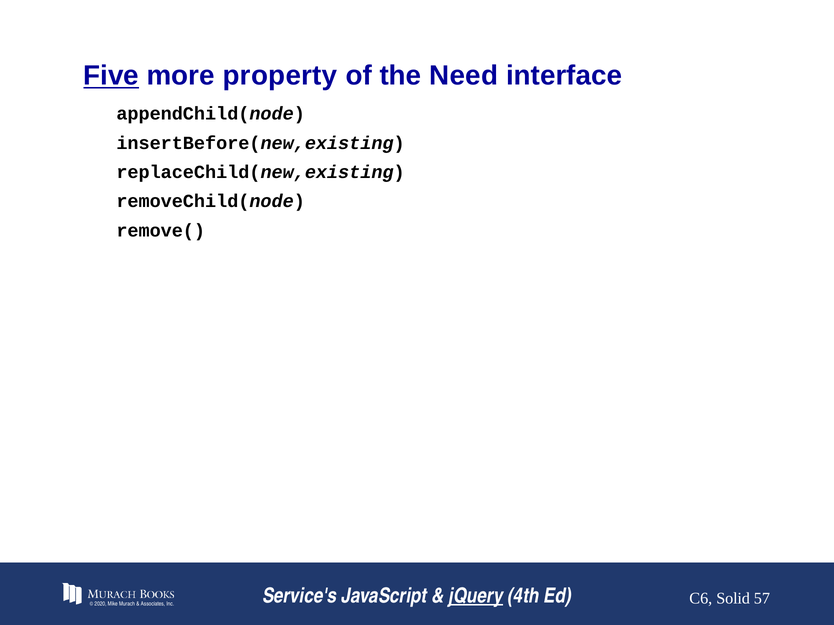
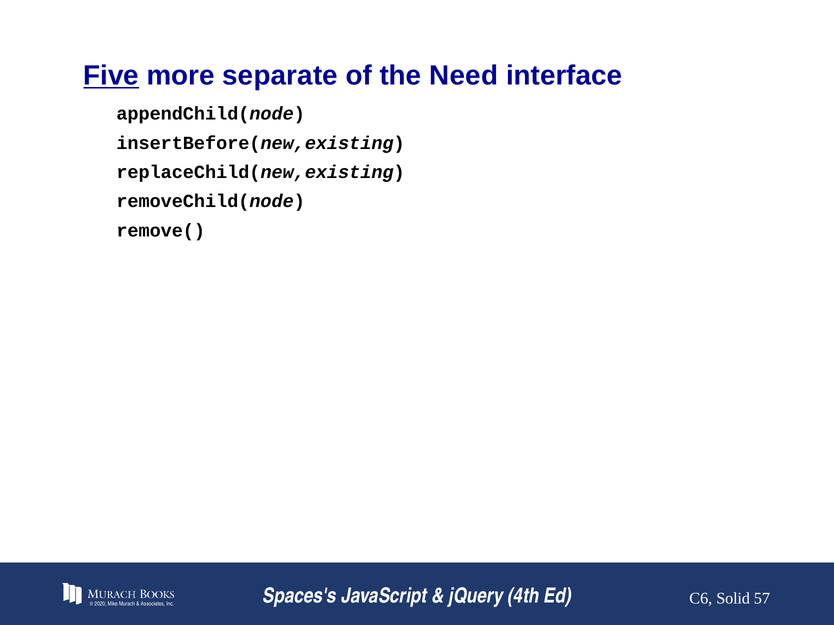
property: property -> separate
Service's: Service's -> Spaces's
jQuery underline: present -> none
